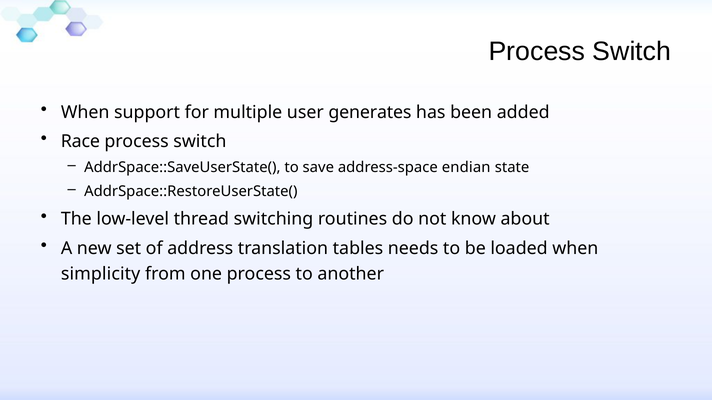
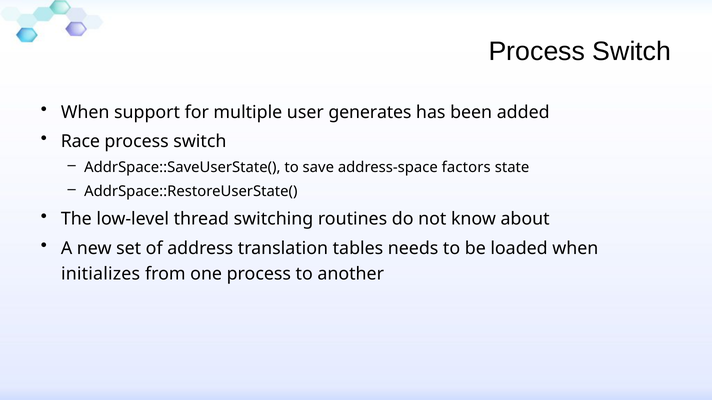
endian: endian -> factors
simplicity: simplicity -> initializes
